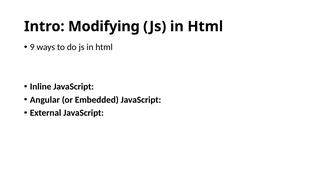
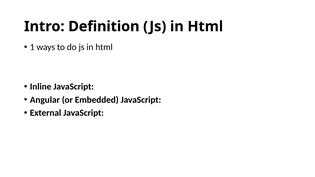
Modifying: Modifying -> Definition
9: 9 -> 1
